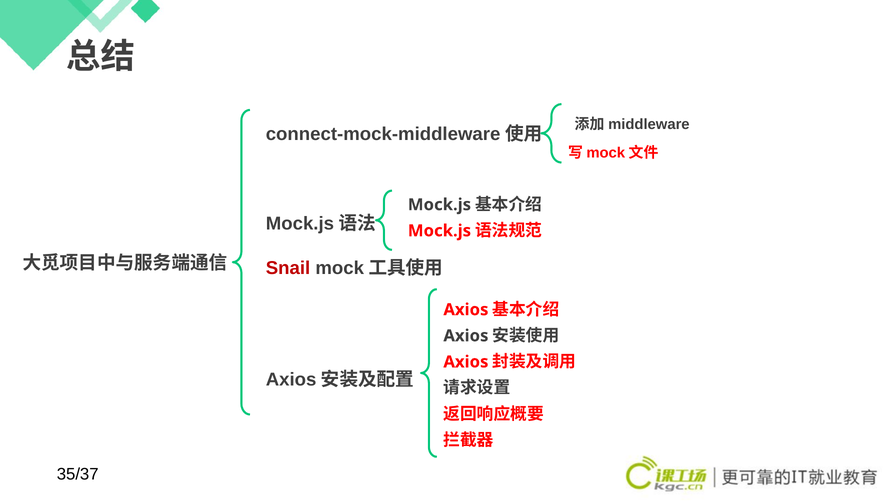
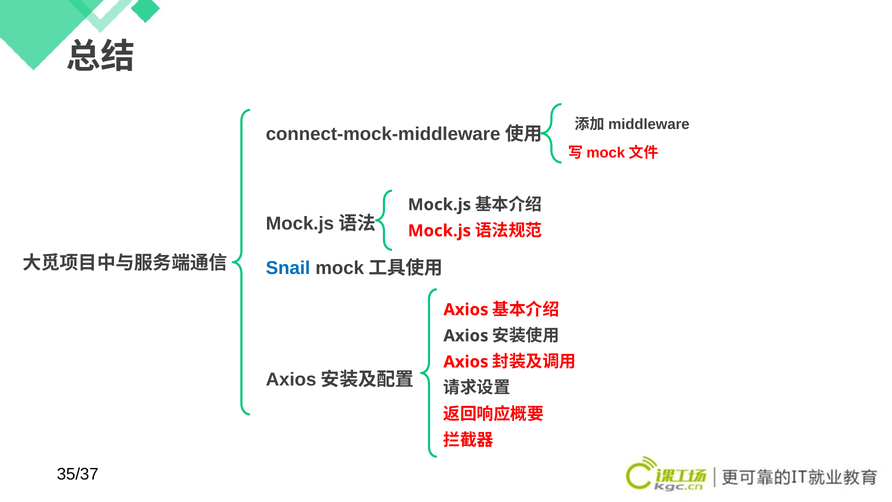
Snail colour: red -> blue
